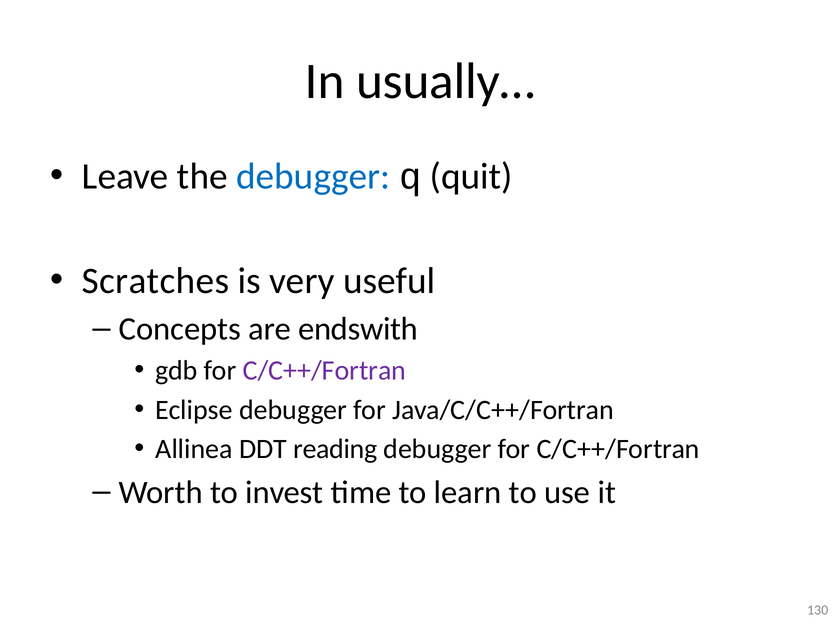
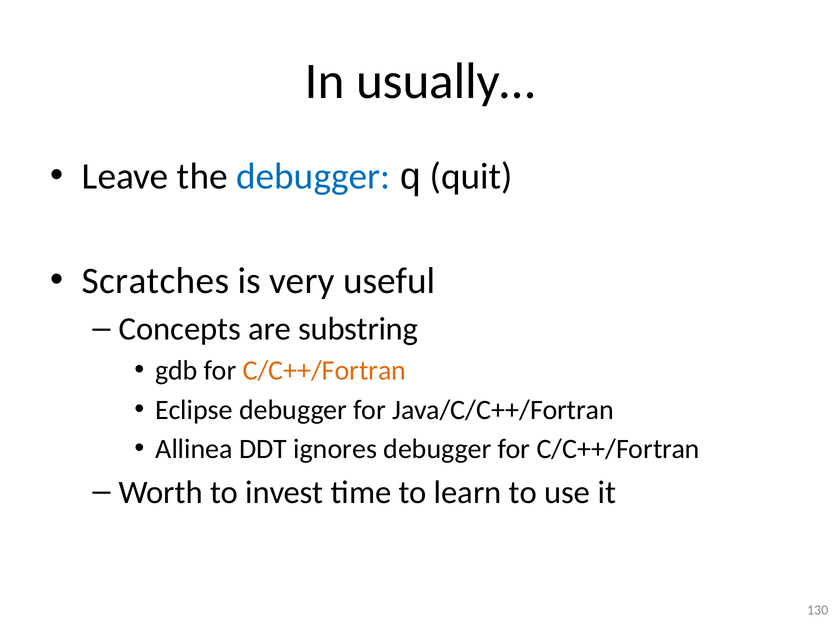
endswith: endswith -> substring
C/C++/Fortran at (324, 371) colour: purple -> orange
reading: reading -> ignores
